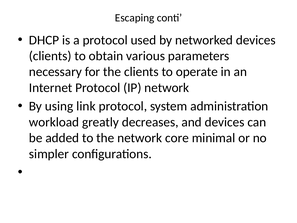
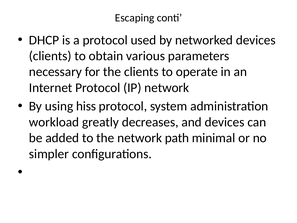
link: link -> hiss
core: core -> path
